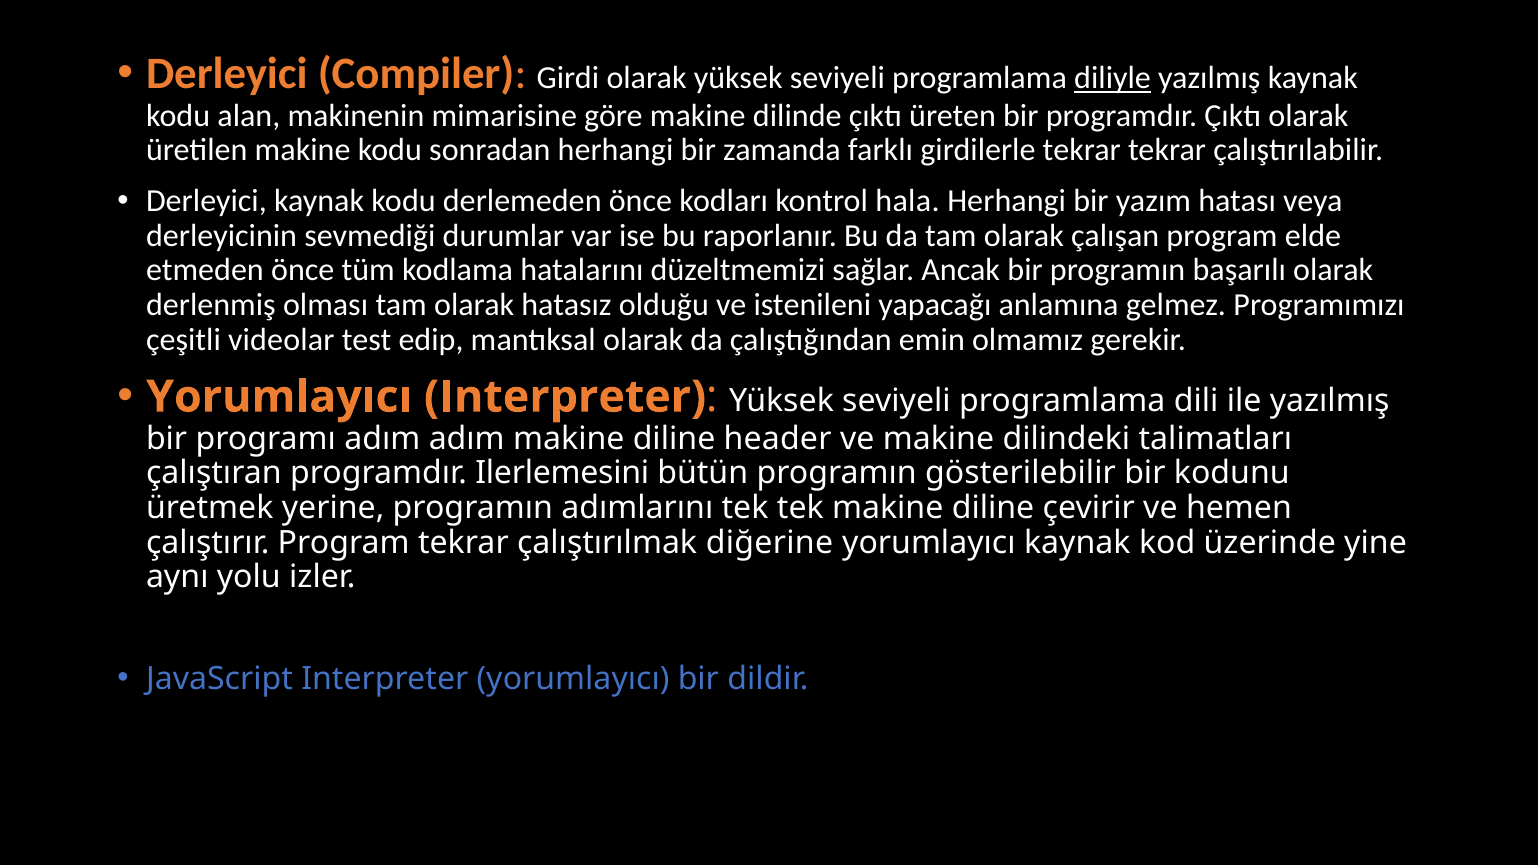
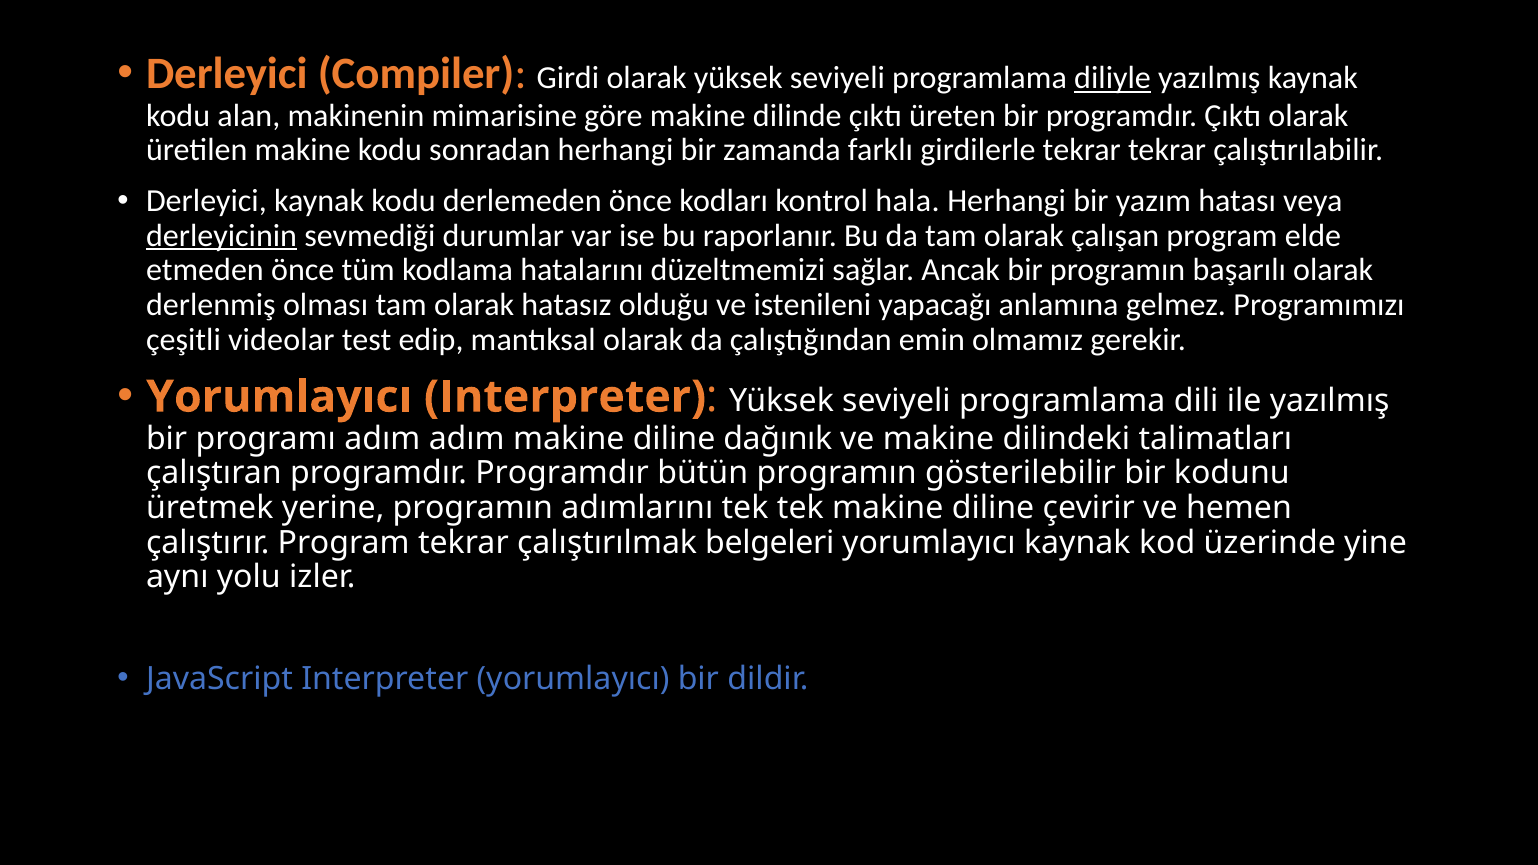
derleyicinin underline: none -> present
header: header -> dağınık
programdır Ilerlemesini: Ilerlemesini -> Programdır
diğerine: diğerine -> belgeleri
